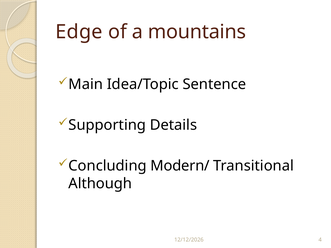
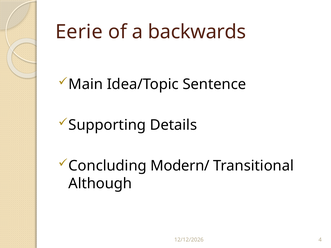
Edge: Edge -> Eerie
mountains: mountains -> backwards
